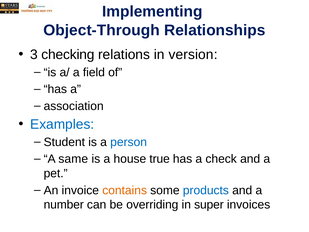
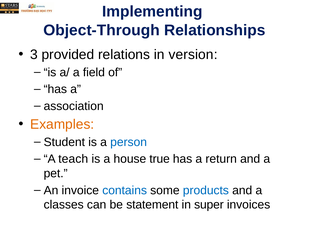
checking: checking -> provided
Examples colour: blue -> orange
same: same -> teach
check: check -> return
contains colour: orange -> blue
number: number -> classes
overriding: overriding -> statement
